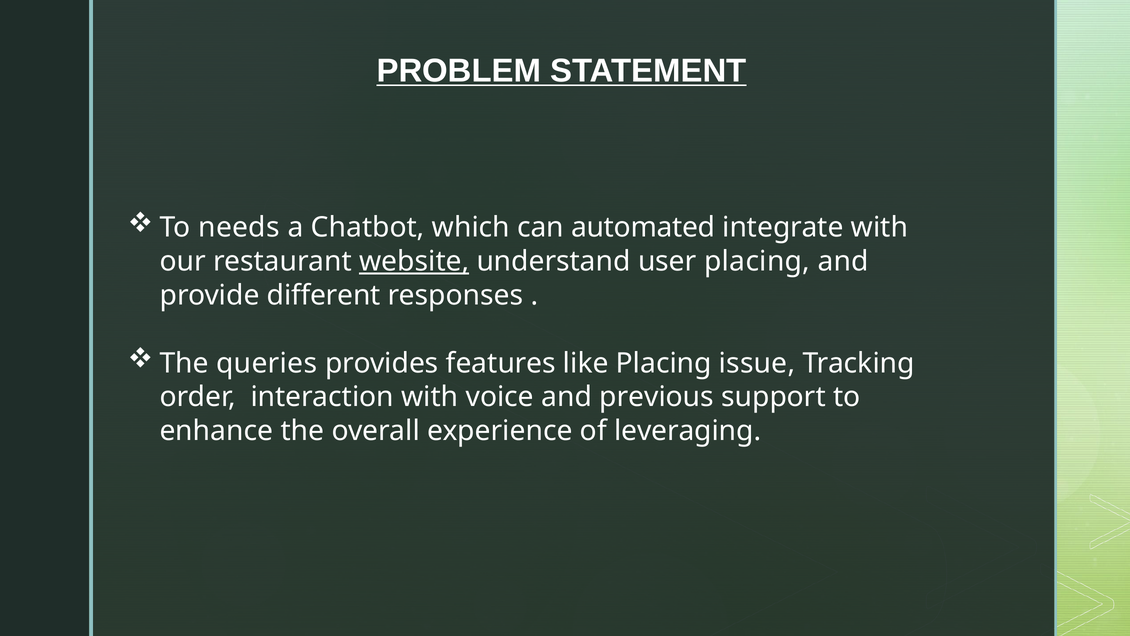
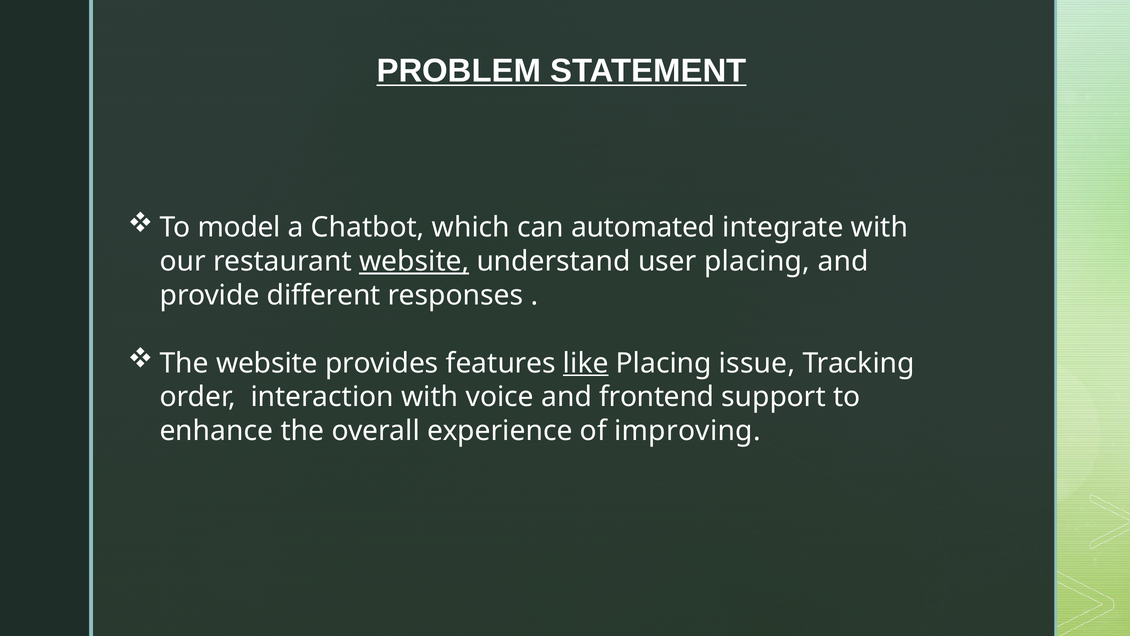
needs: needs -> model
The queries: queries -> website
like underline: none -> present
previous: previous -> frontend
leveraging: leveraging -> improving
